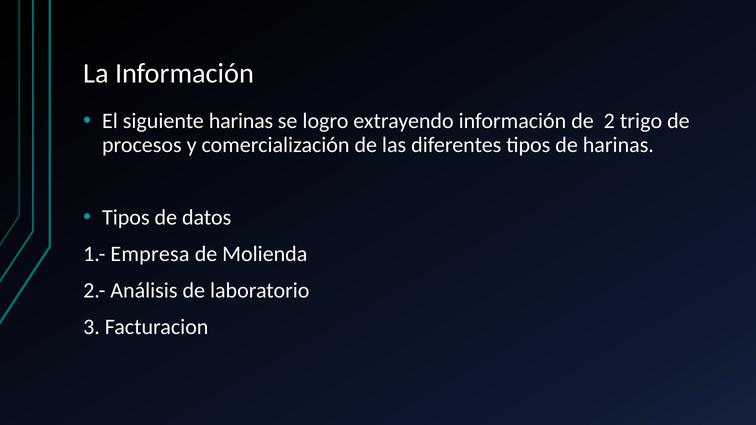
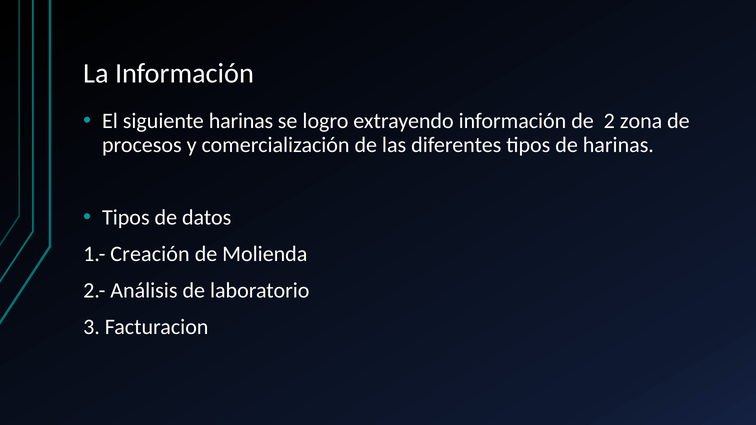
trigo: trigo -> zona
Empresa: Empresa -> Creación
